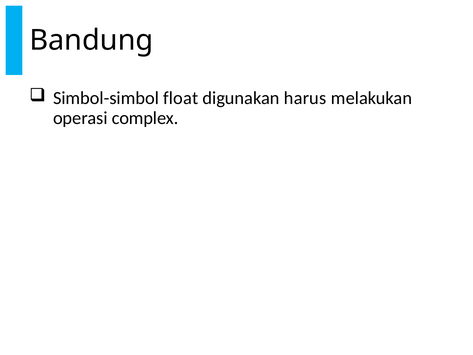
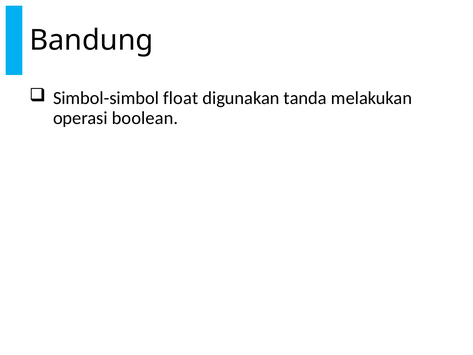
harus: harus -> tanda
complex: complex -> boolean
